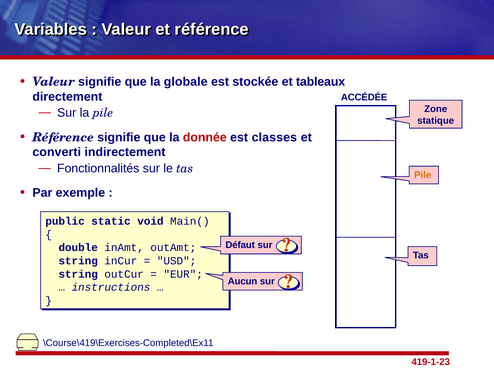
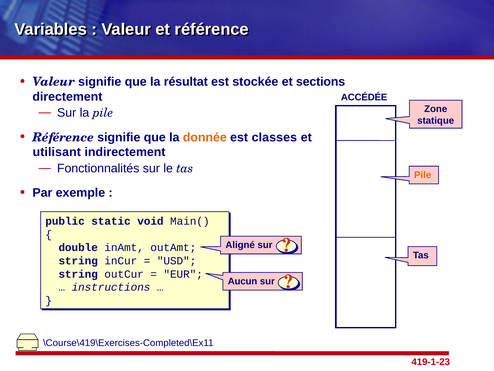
globale: globale -> résultat
tableaux: tableaux -> sections
donnée colour: red -> orange
converti: converti -> utilisant
Défaut: Défaut -> Aligné
